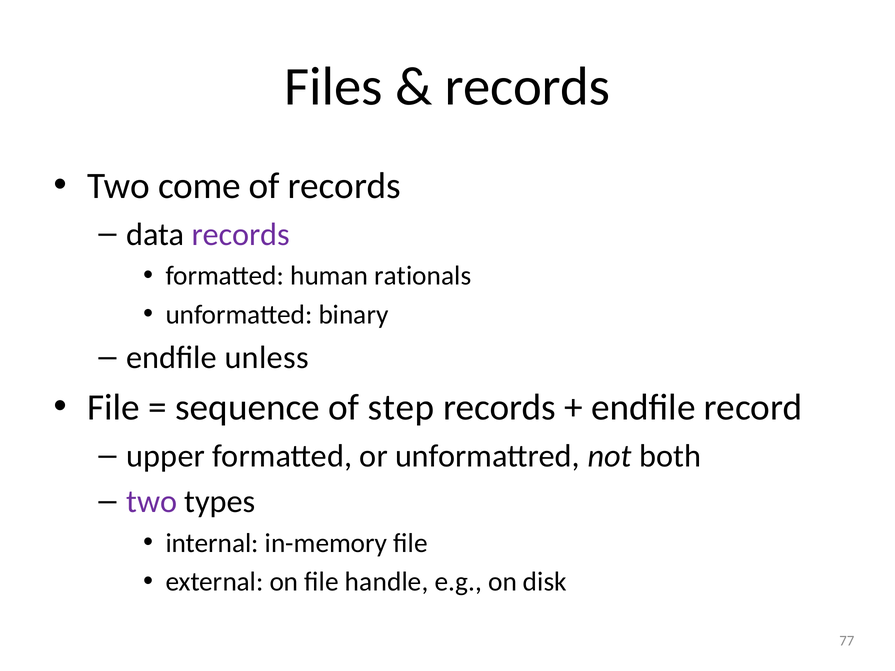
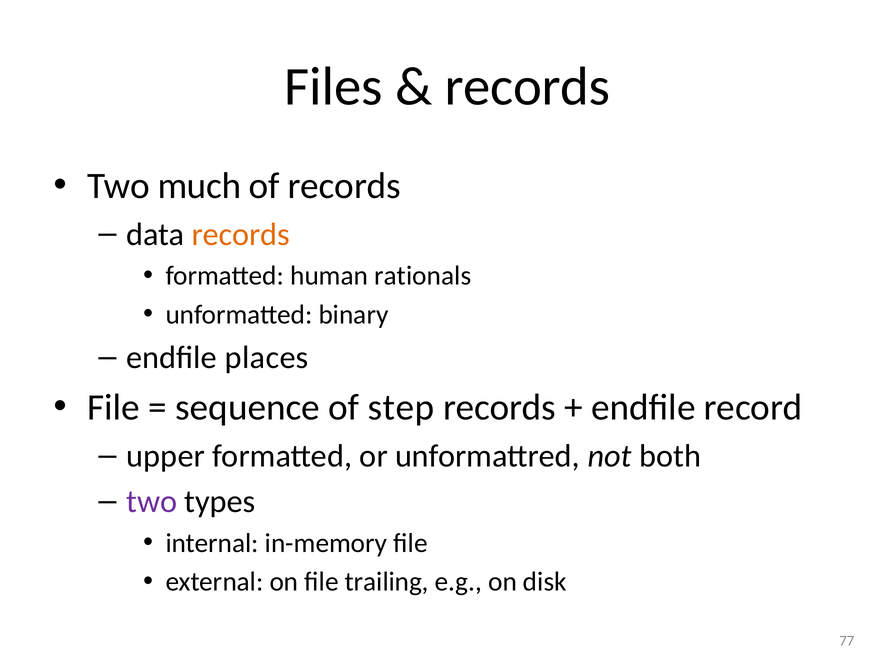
come: come -> much
records at (241, 234) colour: purple -> orange
unless: unless -> places
handle: handle -> trailing
